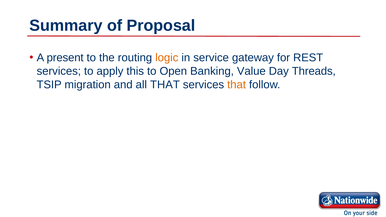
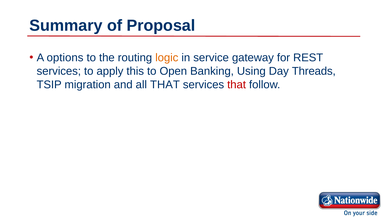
present: present -> options
Value: Value -> Using
that at (237, 85) colour: orange -> red
